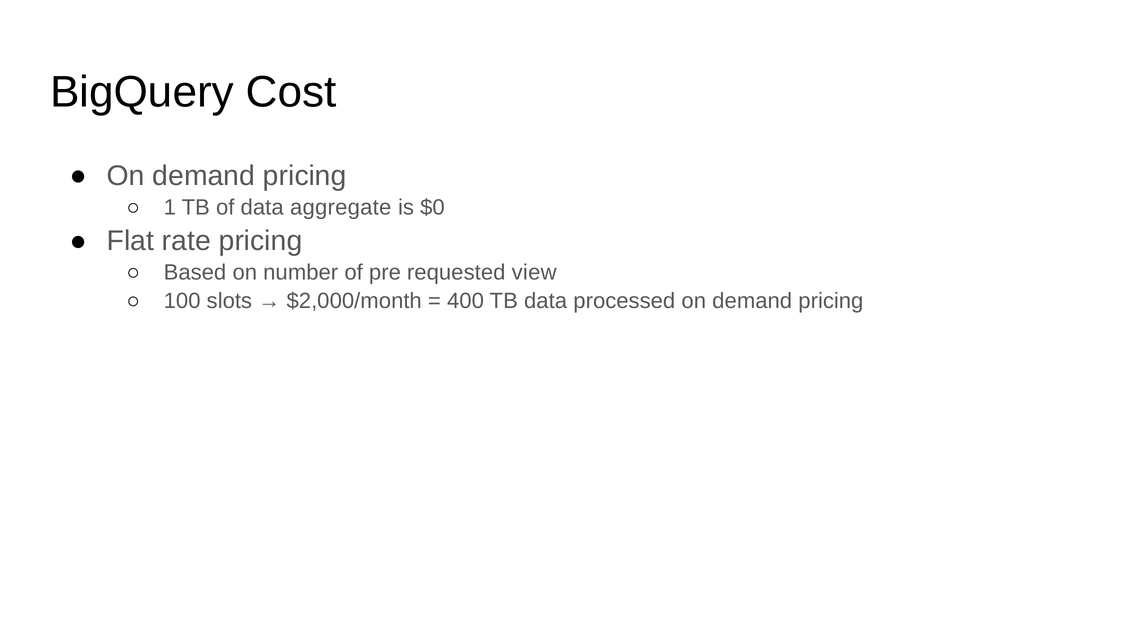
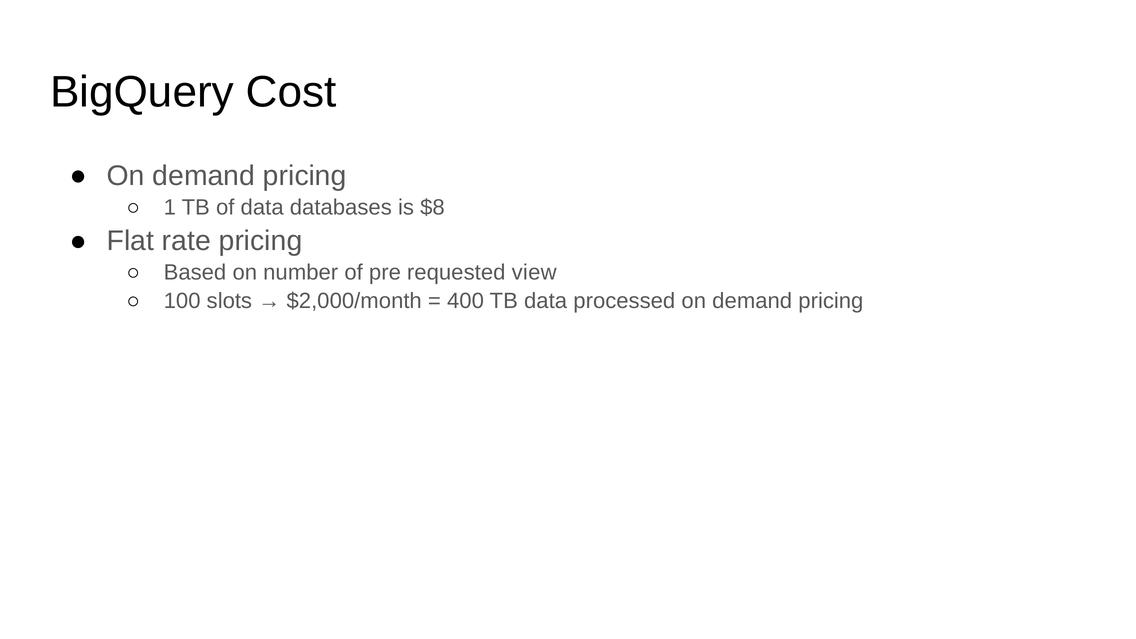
aggregate: aggregate -> databases
$0: $0 -> $8
